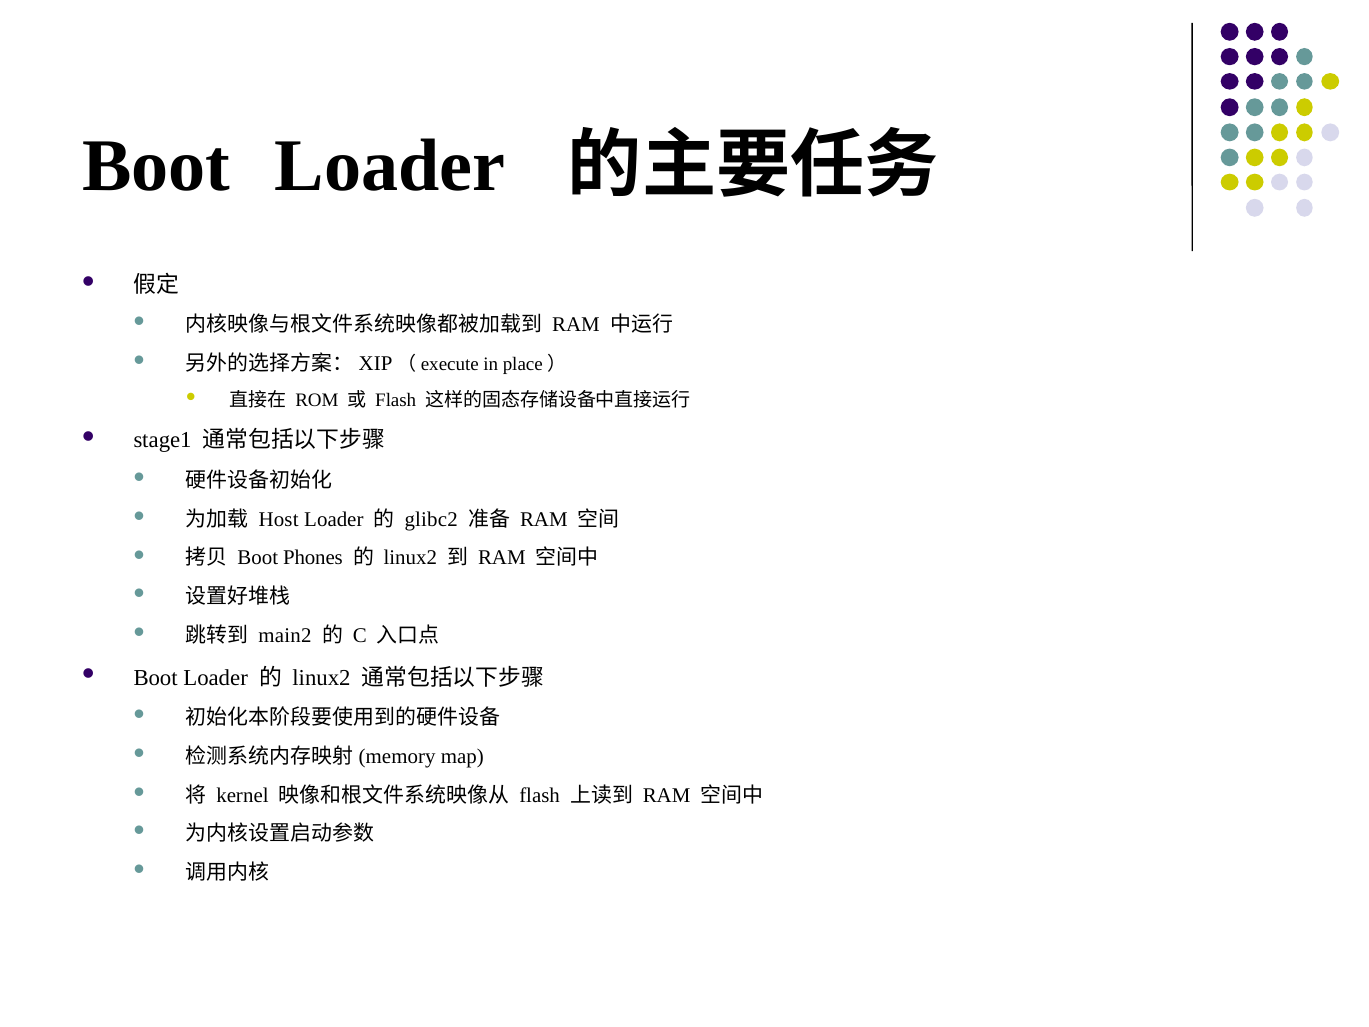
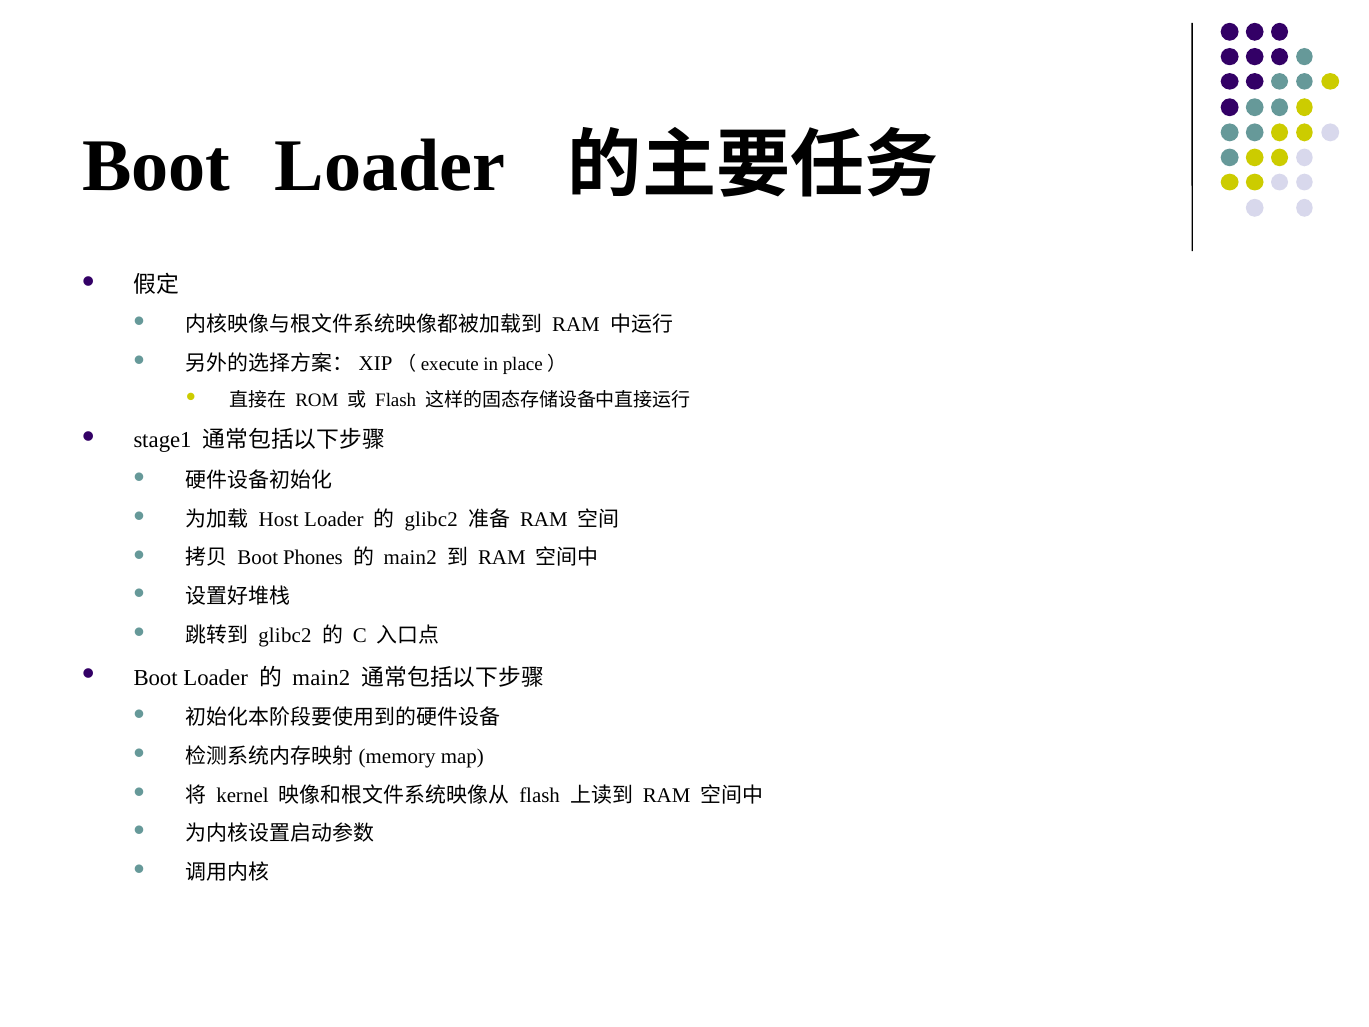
linux2 at (410, 558): linux2 -> main2
main2 at (285, 636): main2 -> glibc2
linux2 at (321, 677): linux2 -> main2
